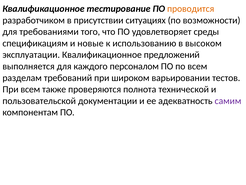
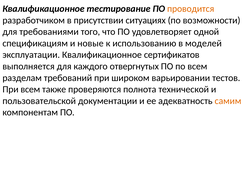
среды: среды -> одной
высоком: высоком -> моделей
предложений: предложений -> сертификатов
персоналом: персоналом -> отвергнутых
самим colour: purple -> orange
